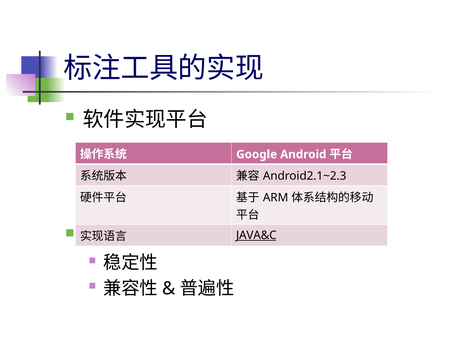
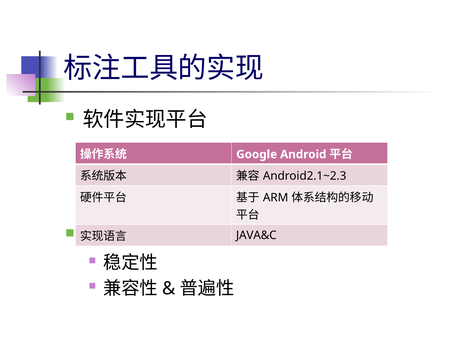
JAVA&C underline: present -> none
